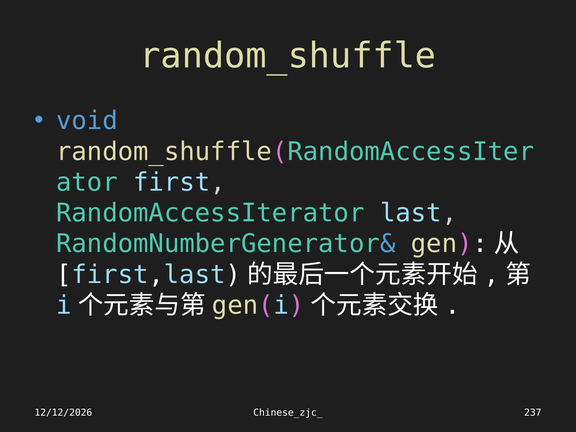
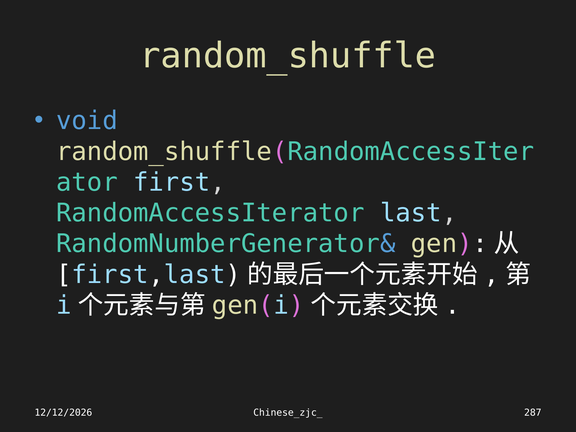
237: 237 -> 287
